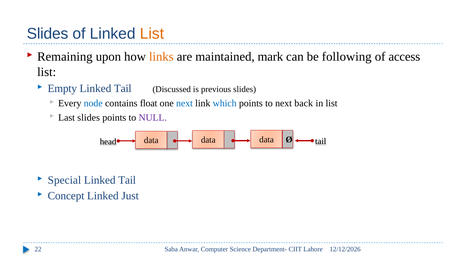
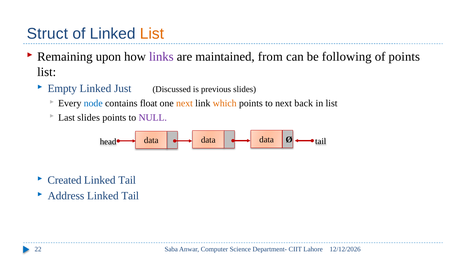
Slides at (48, 34): Slides -> Struct
links colour: orange -> purple
mark: mark -> from
of access: access -> points
Tail at (123, 89): Tail -> Just
next at (184, 103) colour: blue -> orange
which colour: blue -> orange
Special: Special -> Created
Concept: Concept -> Address
Just at (130, 196): Just -> Tail
